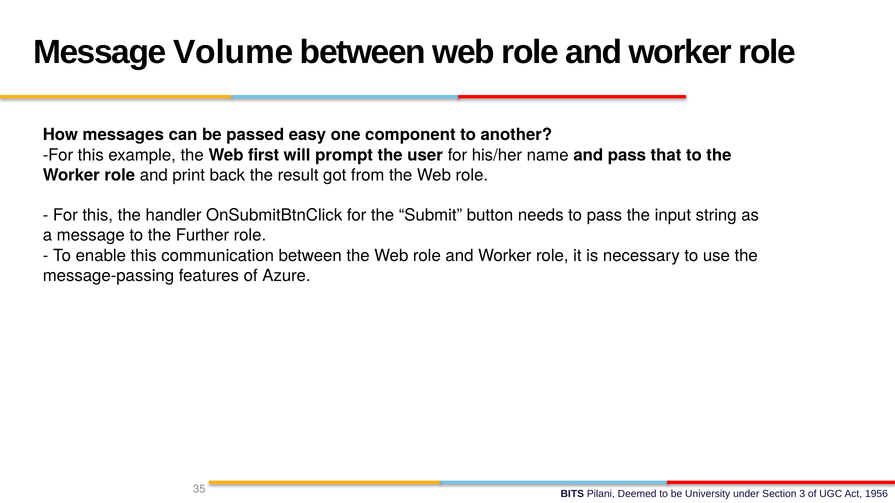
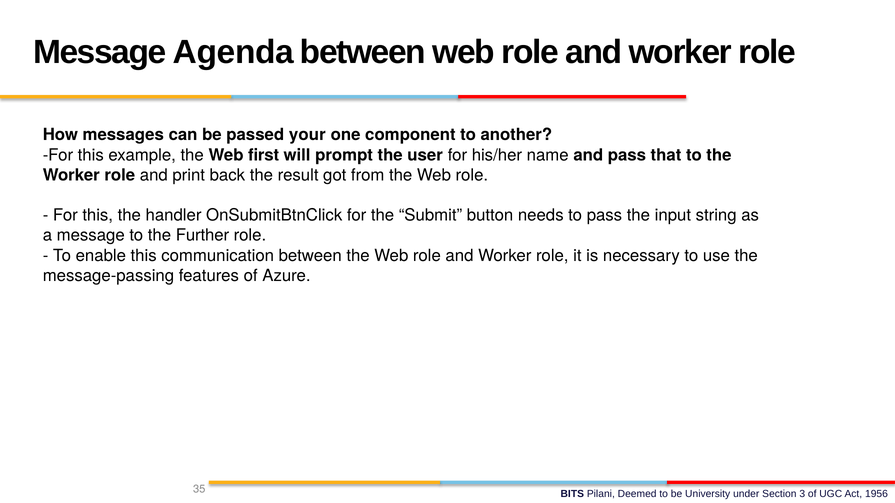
Volume: Volume -> Agenda
easy: easy -> your
